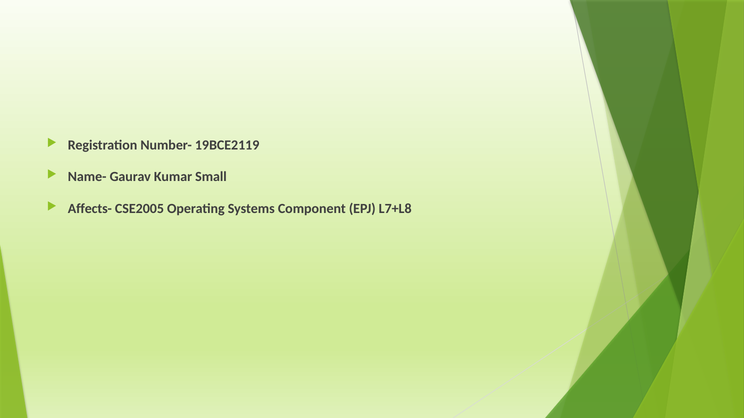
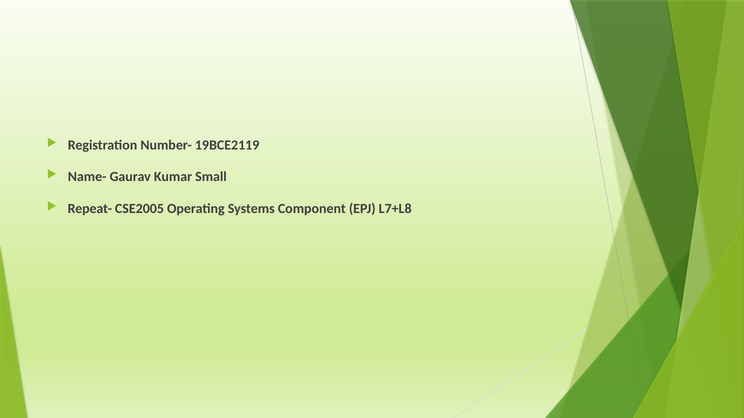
Affects-: Affects- -> Repeat-
